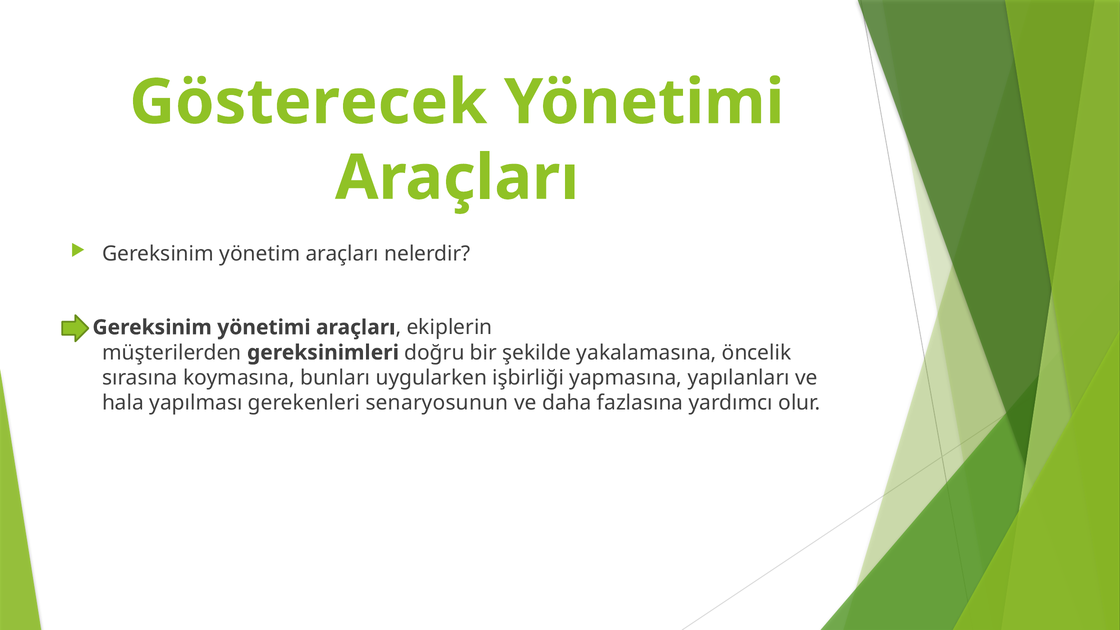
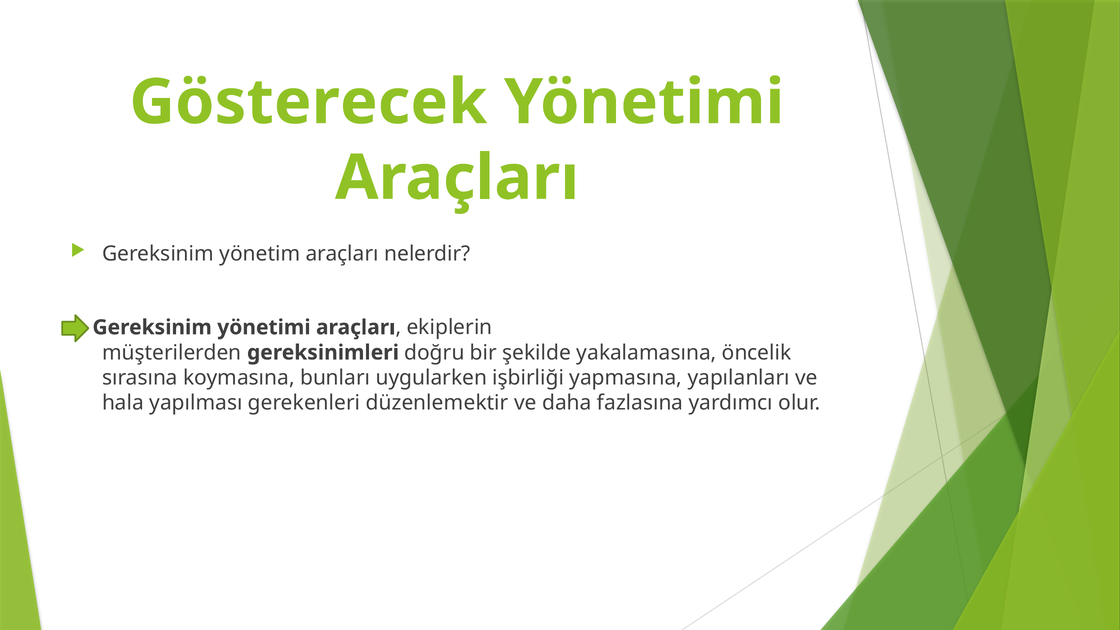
senaryosunun: senaryosunun -> düzenlemektir
